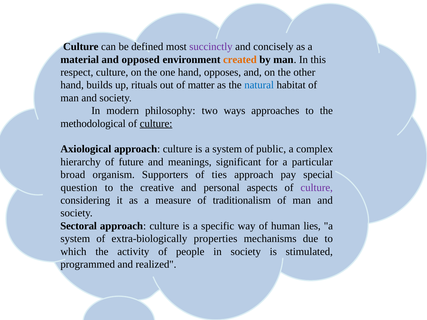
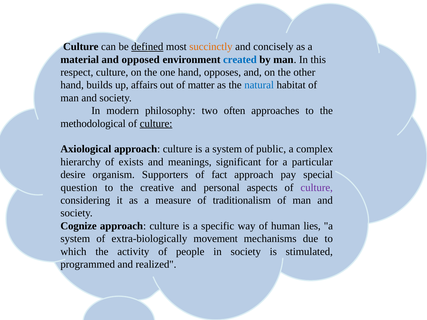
defined underline: none -> present
succinctly colour: purple -> orange
created colour: orange -> blue
rituals: rituals -> affairs
ways: ways -> often
future: future -> exists
broad: broad -> desire
ties: ties -> fact
Sectoral: Sectoral -> Cognize
properties: properties -> movement
